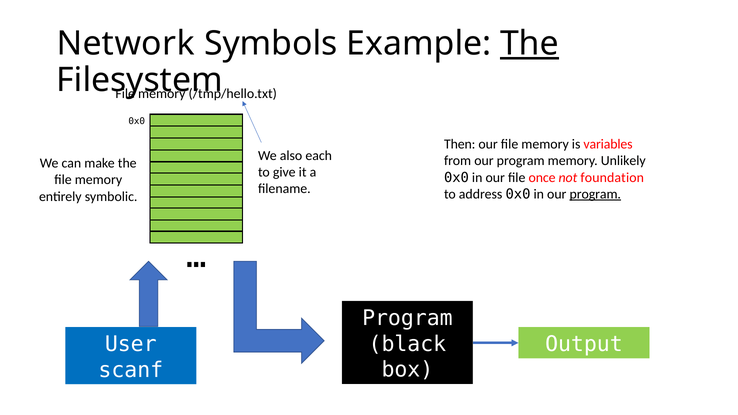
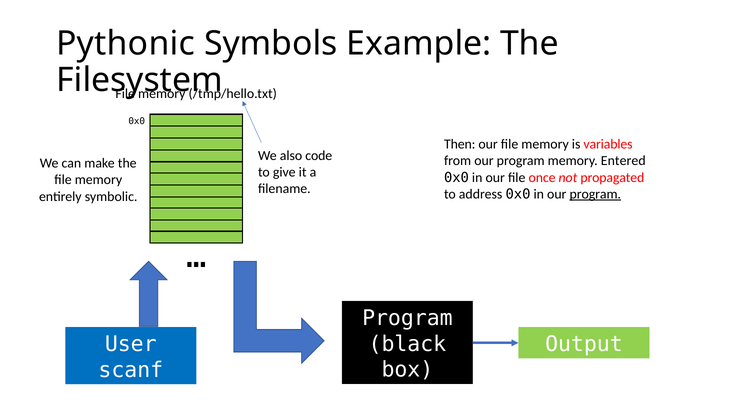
Network: Network -> Pythonic
The at (530, 44) underline: present -> none
each: each -> code
Unlikely: Unlikely -> Entered
foundation: foundation -> propagated
